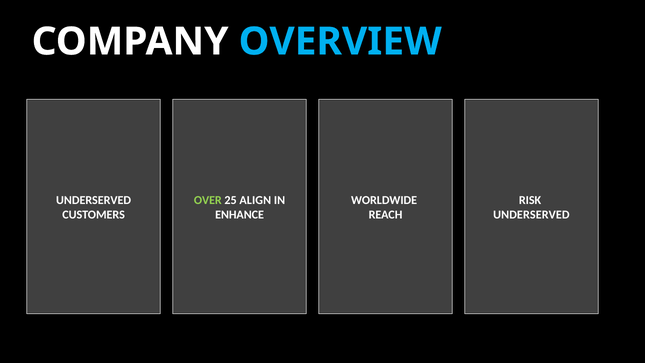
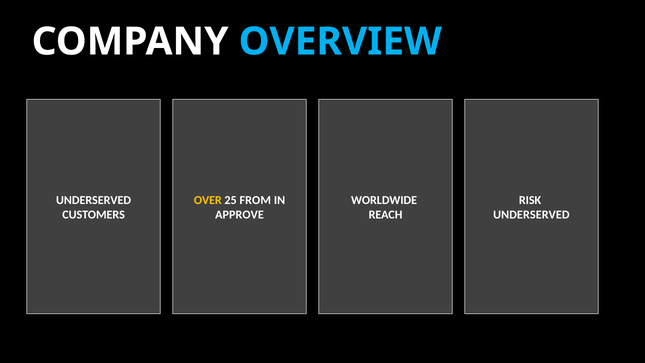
OVER colour: light green -> yellow
ALIGN: ALIGN -> FROM
ENHANCE: ENHANCE -> APPROVE
